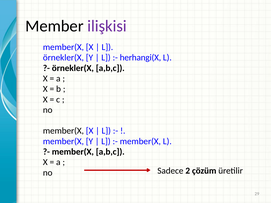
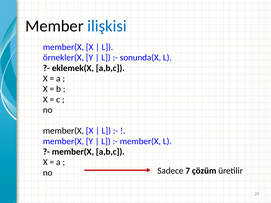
ilişkisi colour: purple -> blue
herhangi(X: herhangi(X -> sonunda(X
örnekler(X at (73, 68): örnekler(X -> eklemek(X
2: 2 -> 7
